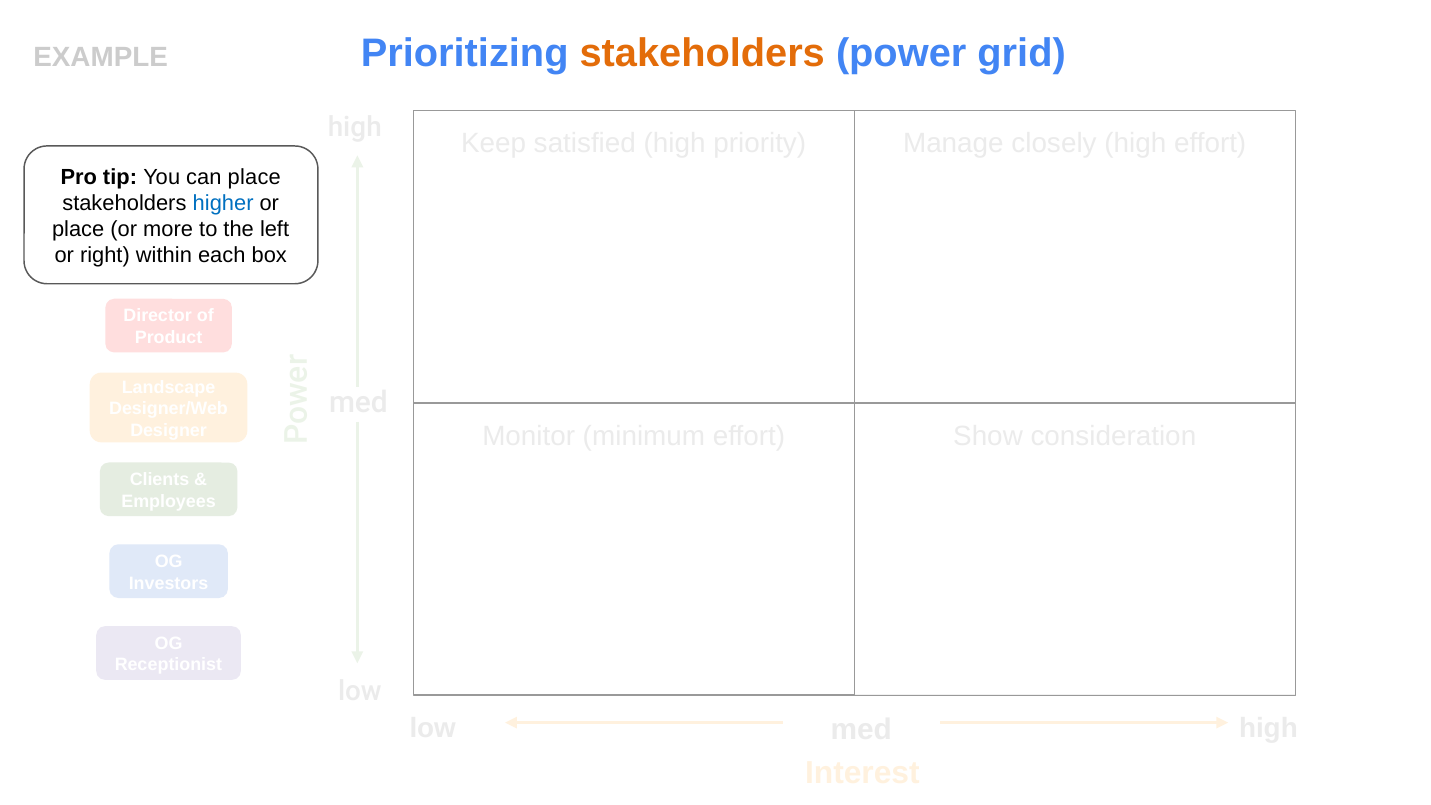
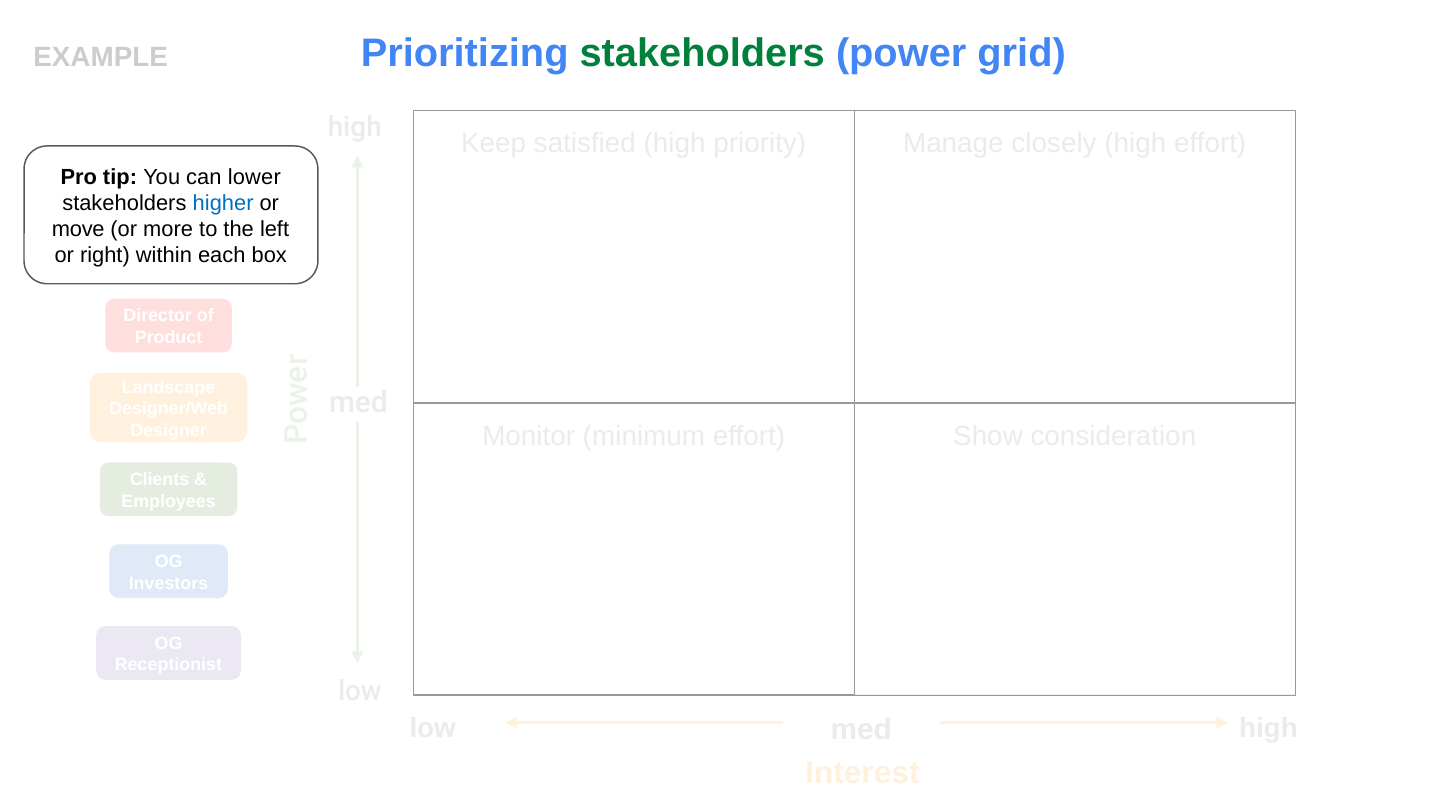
stakeholders at (702, 53) colour: orange -> green
can place: place -> lower
place at (78, 229): place -> move
